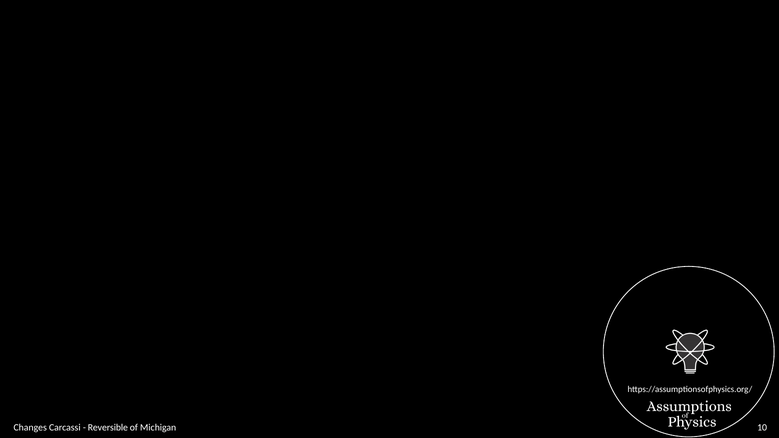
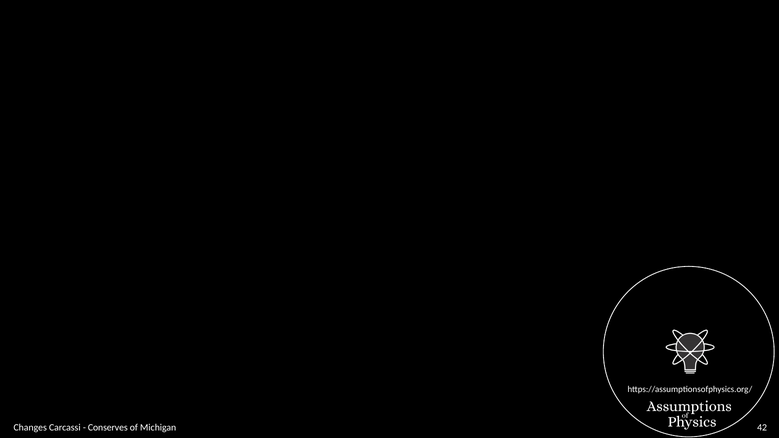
Reversible: Reversible -> Conserves
10: 10 -> 42
